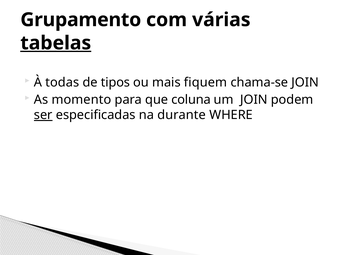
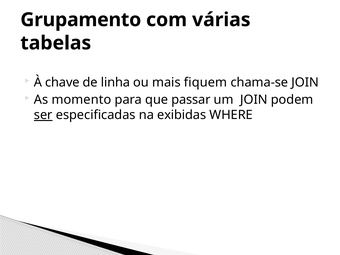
tabelas underline: present -> none
todas: todas -> chave
tipos: tipos -> linha
coluna: coluna -> passar
durante: durante -> exibidas
